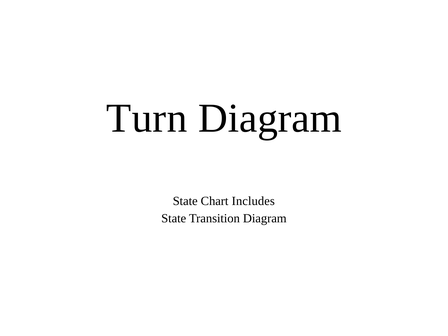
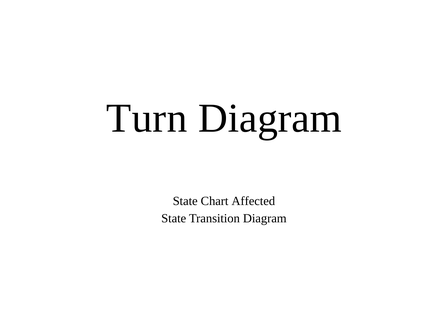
Includes: Includes -> Affected
